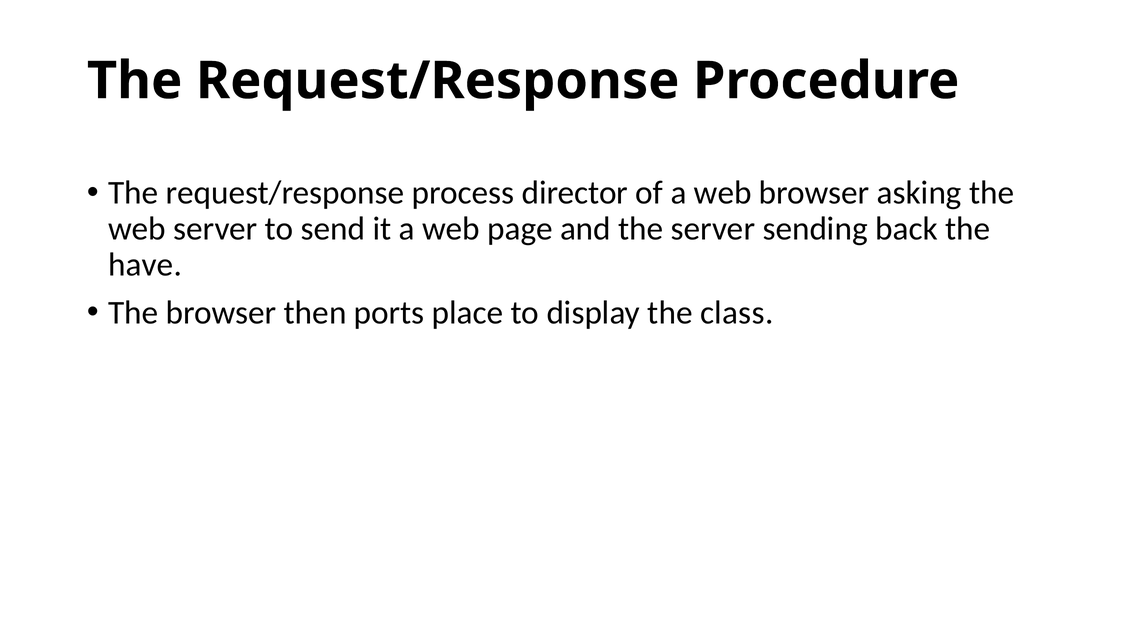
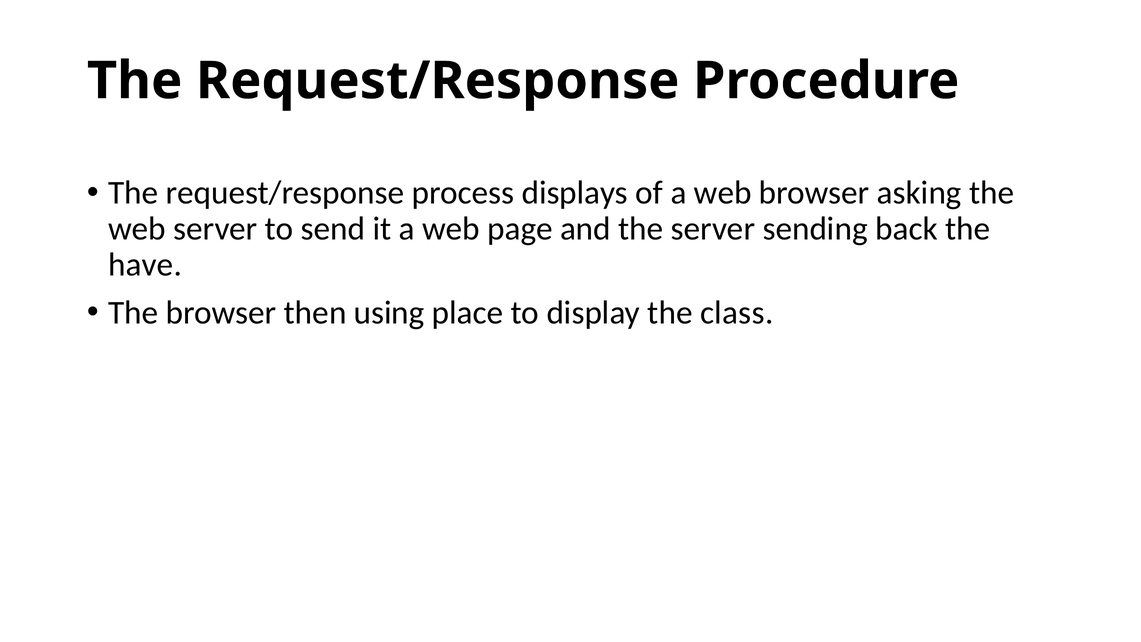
director: director -> displays
ports: ports -> using
